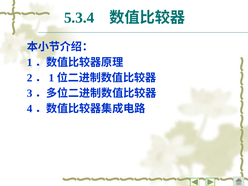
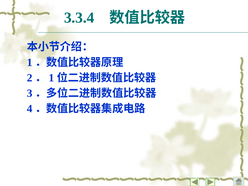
5.3.4: 5.3.4 -> 3.3.4
